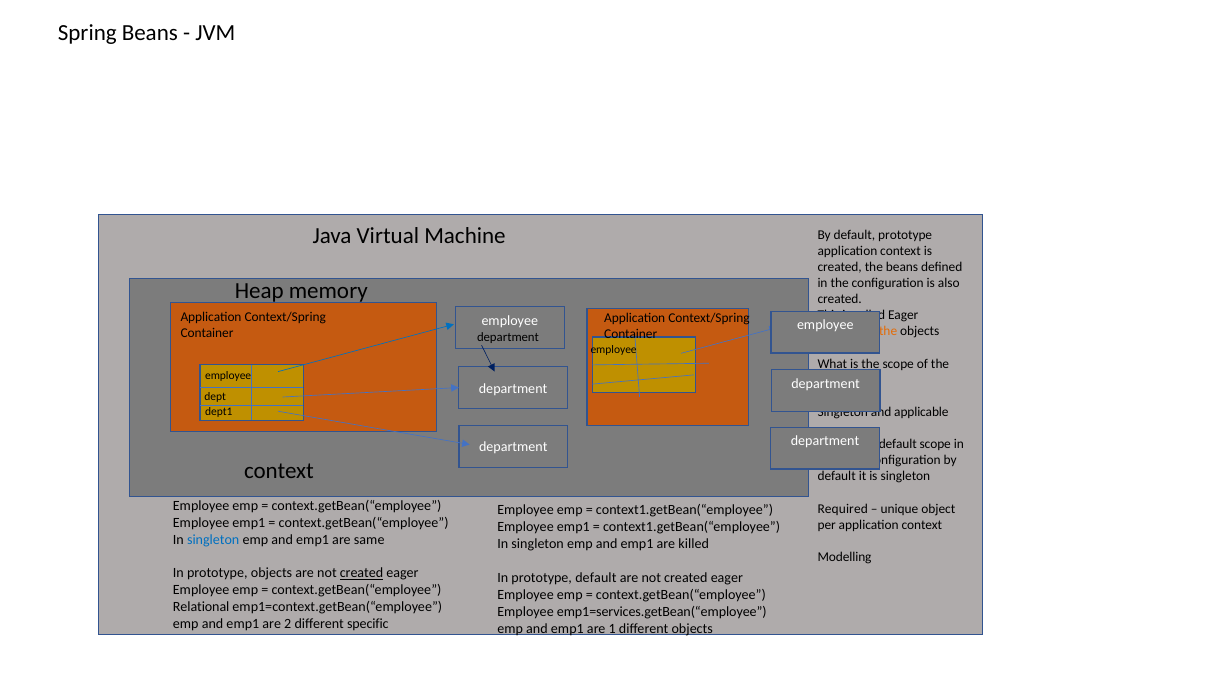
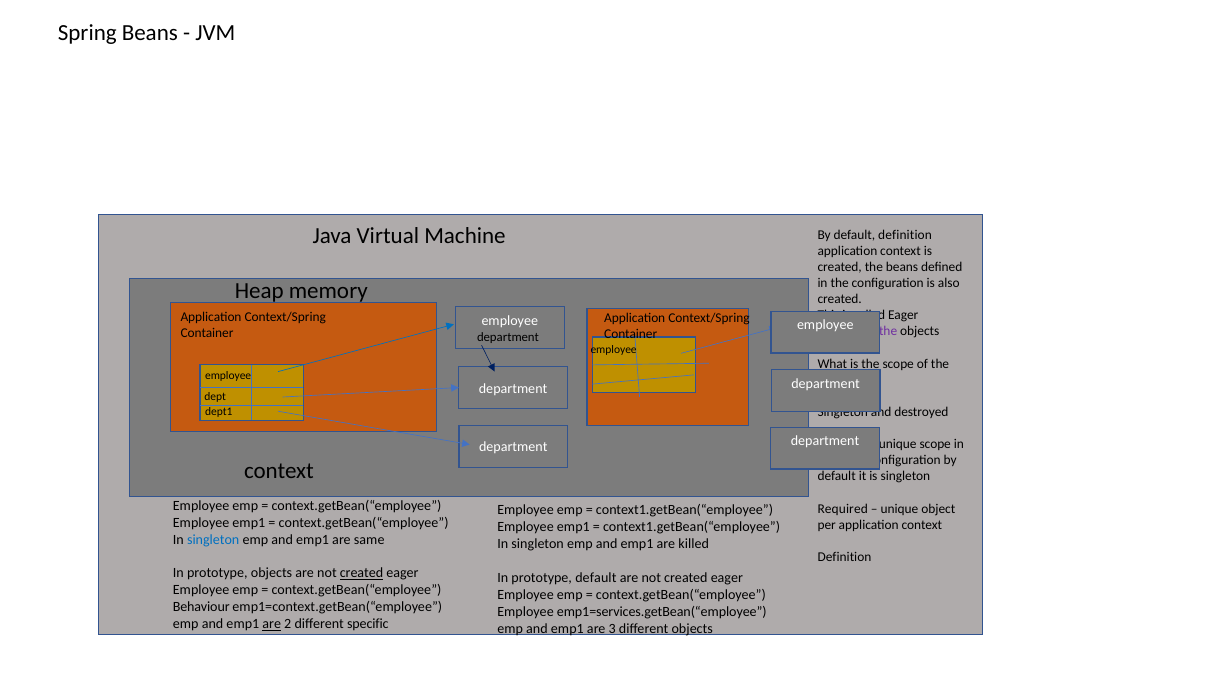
default prototype: prototype -> definition
the at (888, 331) colour: orange -> purple
applicable: applicable -> destroyed
default at (898, 444): default -> unique
Modelling at (845, 557): Modelling -> Definition
Relational: Relational -> Behaviour
are at (272, 624) underline: none -> present
1: 1 -> 3
